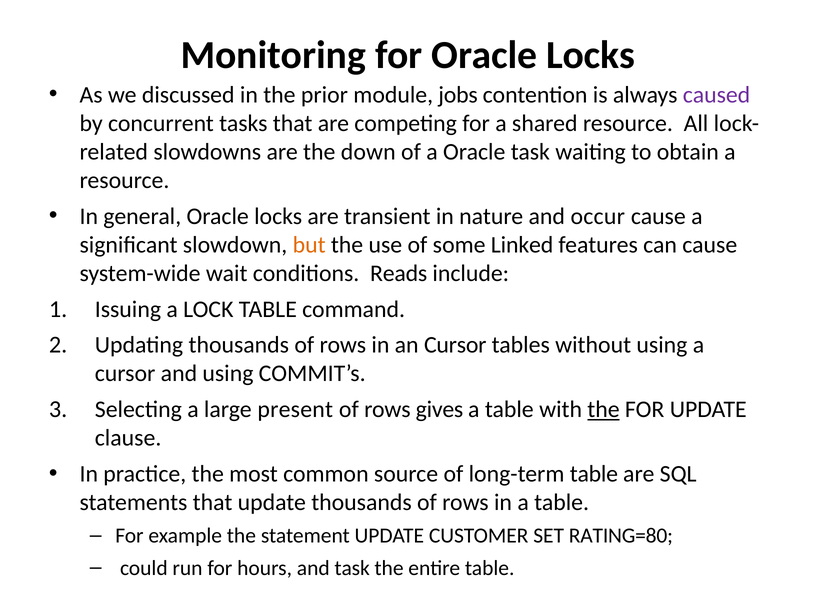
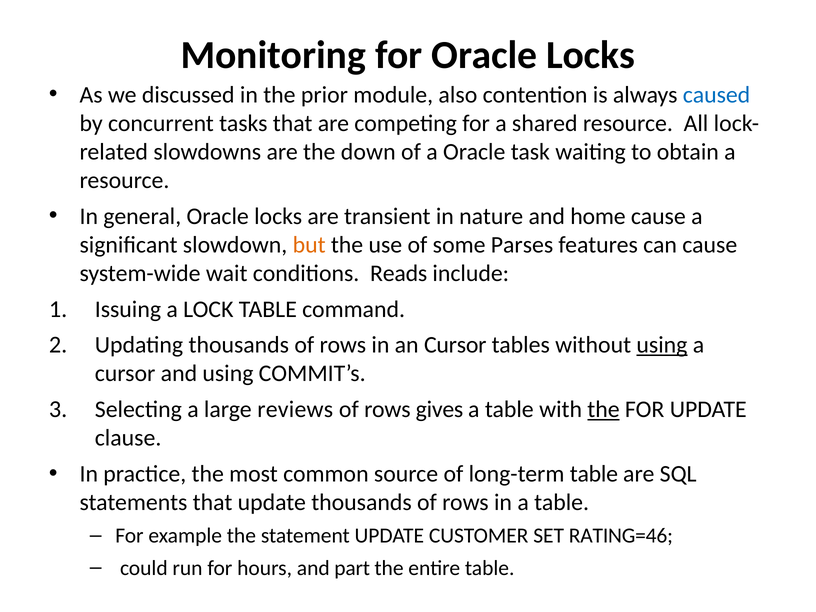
jobs: jobs -> also
caused colour: purple -> blue
occur: occur -> home
Linked: Linked -> Parses
using at (662, 345) underline: none -> present
present: present -> reviews
RATING=80: RATING=80 -> RATING=46
and task: task -> part
